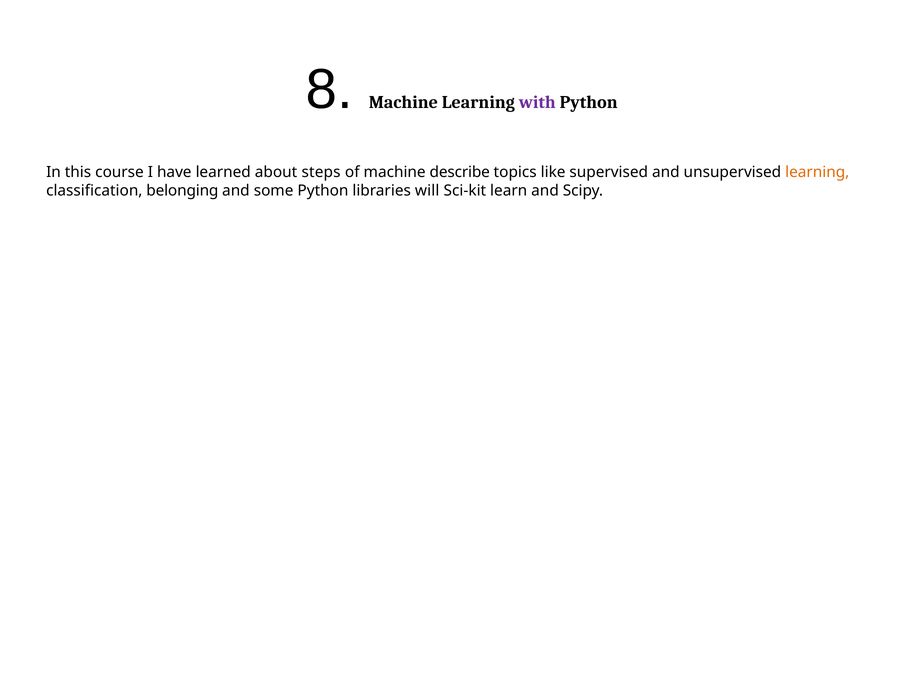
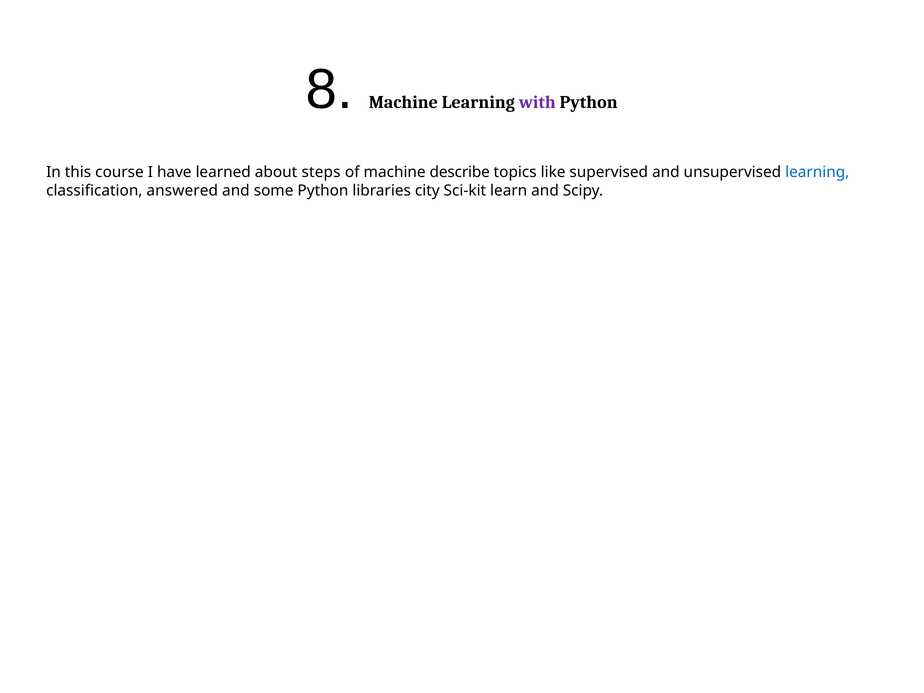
learning at (817, 172) colour: orange -> blue
belonging: belonging -> answered
will: will -> city
